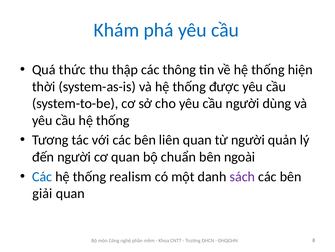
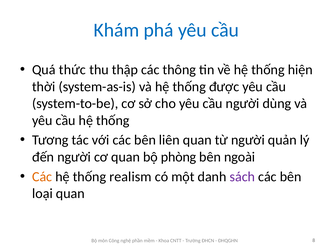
chuẩn: chuẩn -> phòng
Các at (42, 176) colour: blue -> orange
giải: giải -> loại
